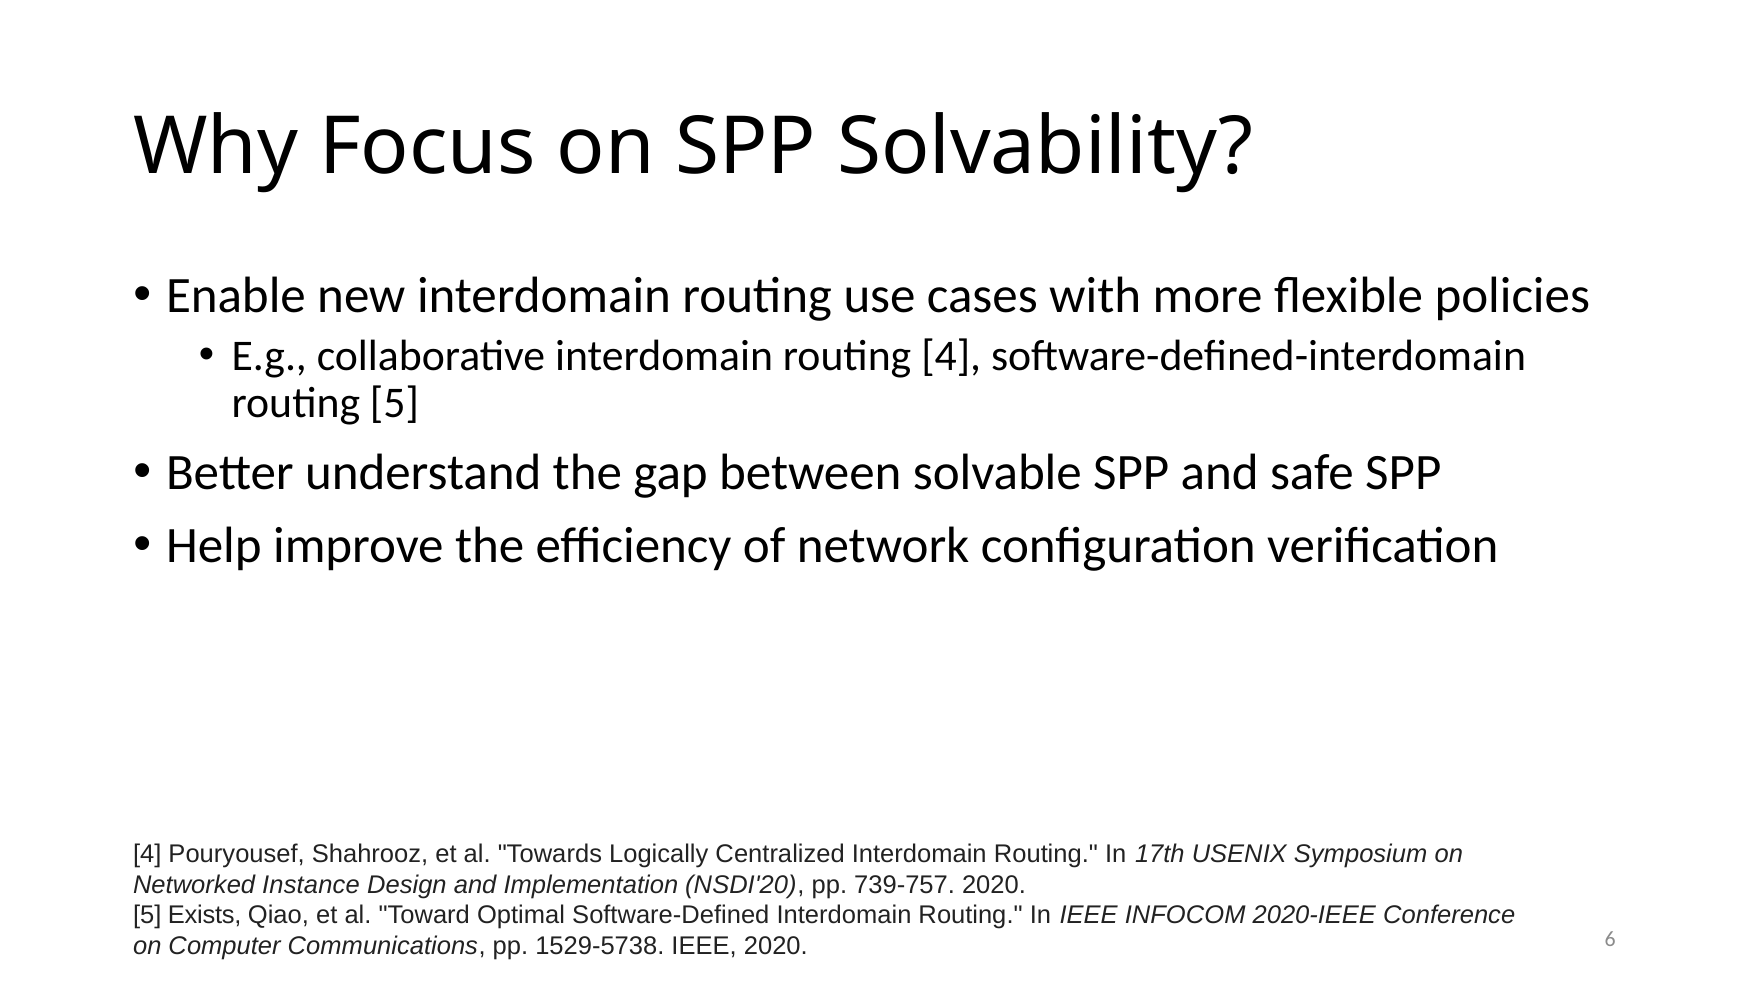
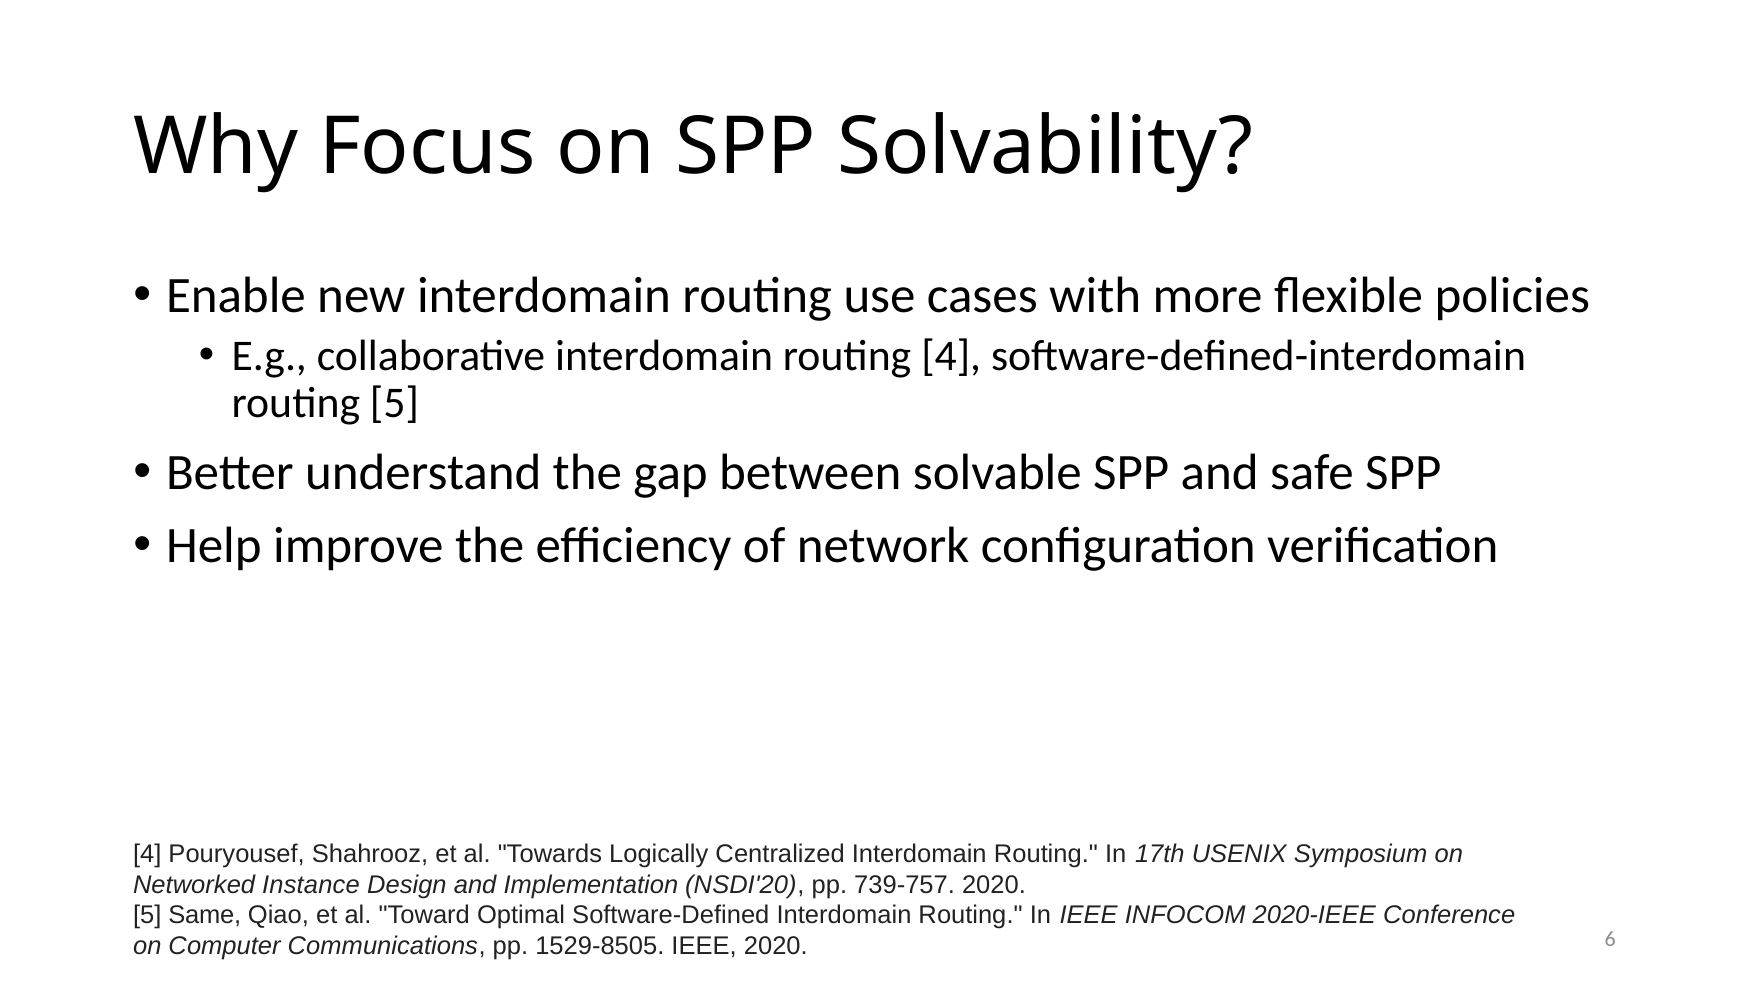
Exists: Exists -> Same
1529-5738: 1529-5738 -> 1529-8505
